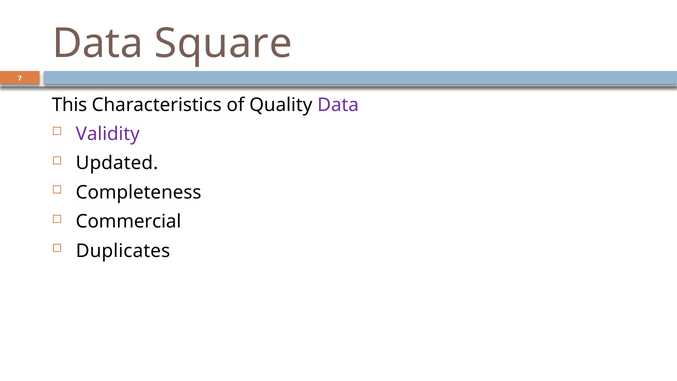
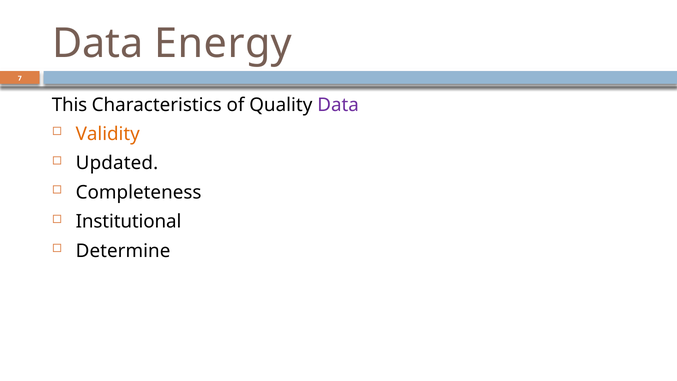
Square: Square -> Energy
Validity colour: purple -> orange
Commercial: Commercial -> Institutional
Duplicates: Duplicates -> Determine
